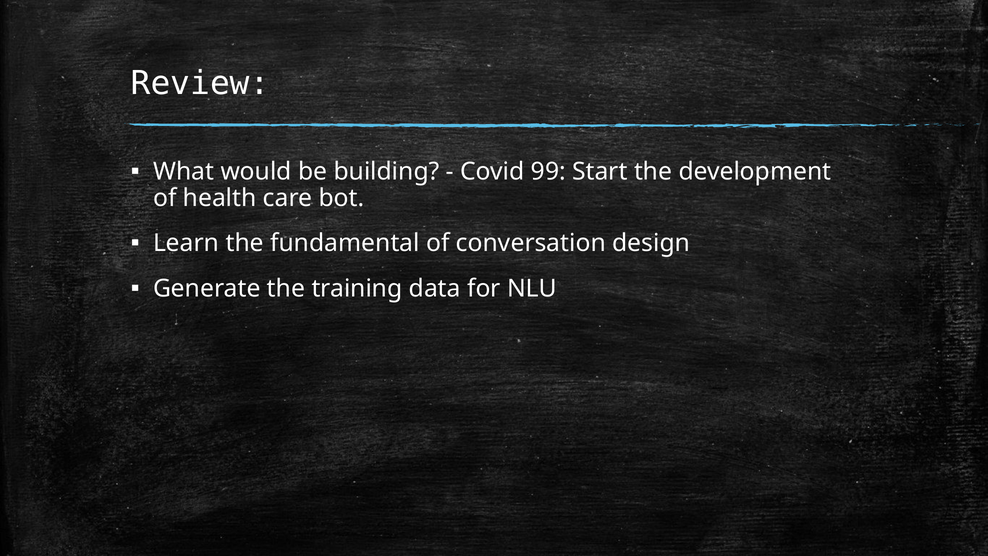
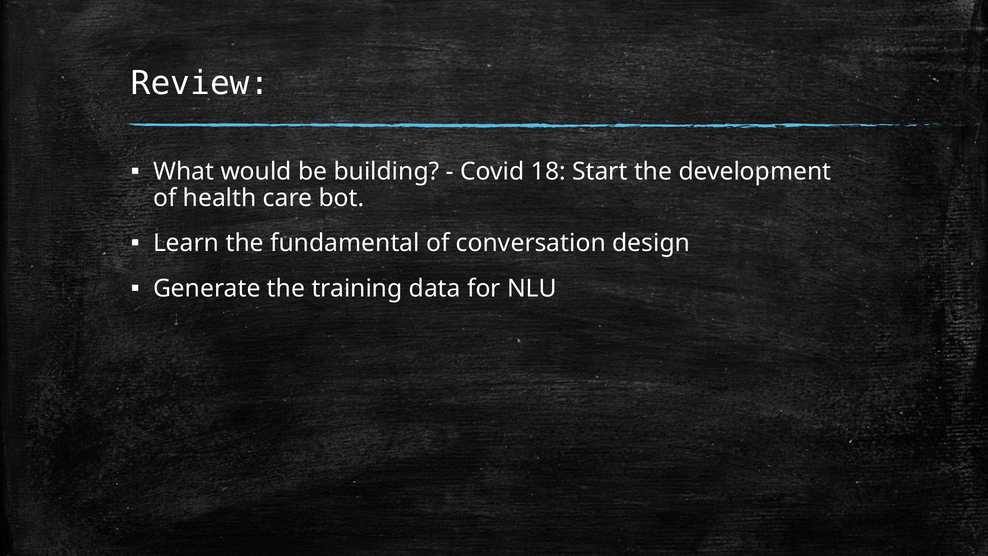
99: 99 -> 18
